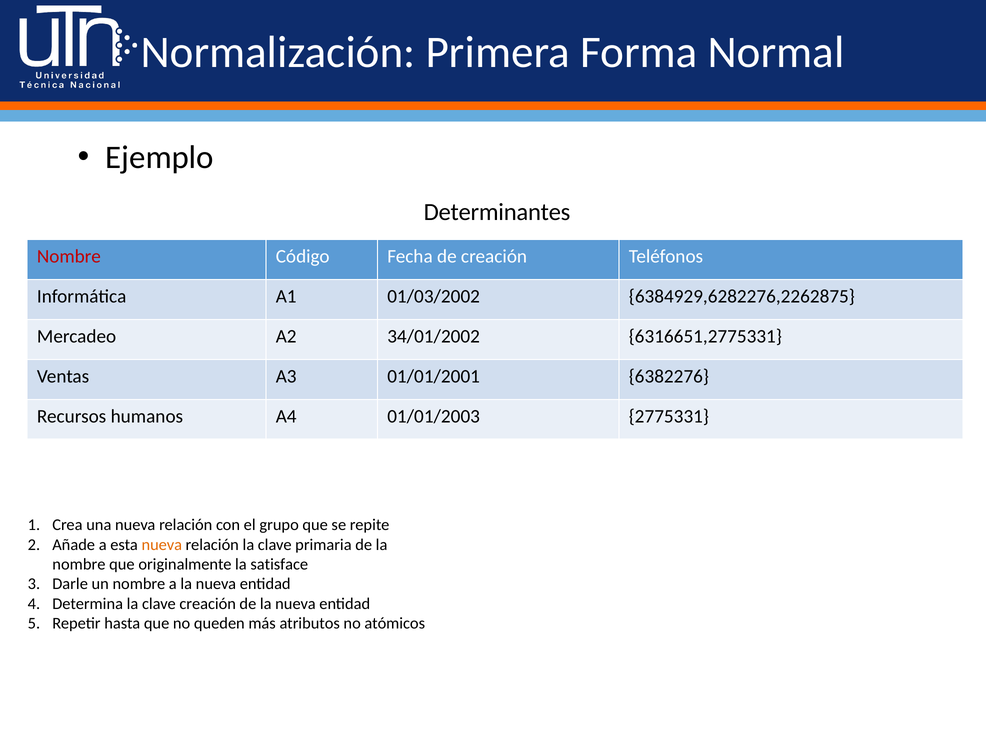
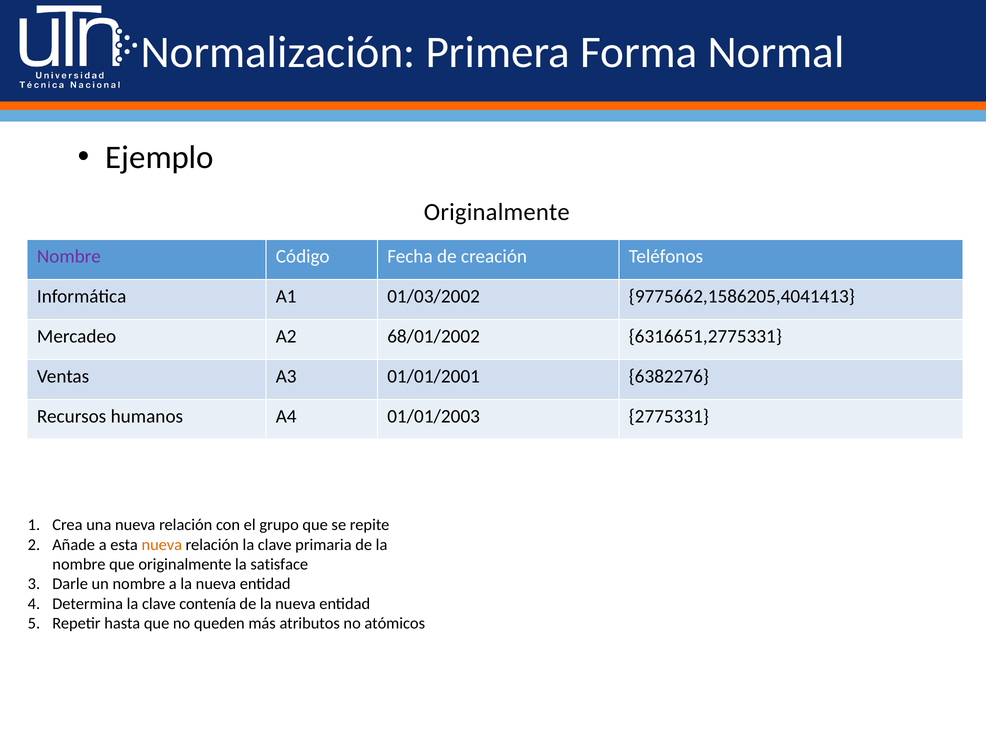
Determinantes at (497, 212): Determinantes -> Originalmente
Nombre at (69, 257) colour: red -> purple
6384929,6282276,2262875: 6384929,6282276,2262875 -> 9775662,1586205,4041413
34/01/2002: 34/01/2002 -> 68/01/2002
clave creación: creación -> contenía
